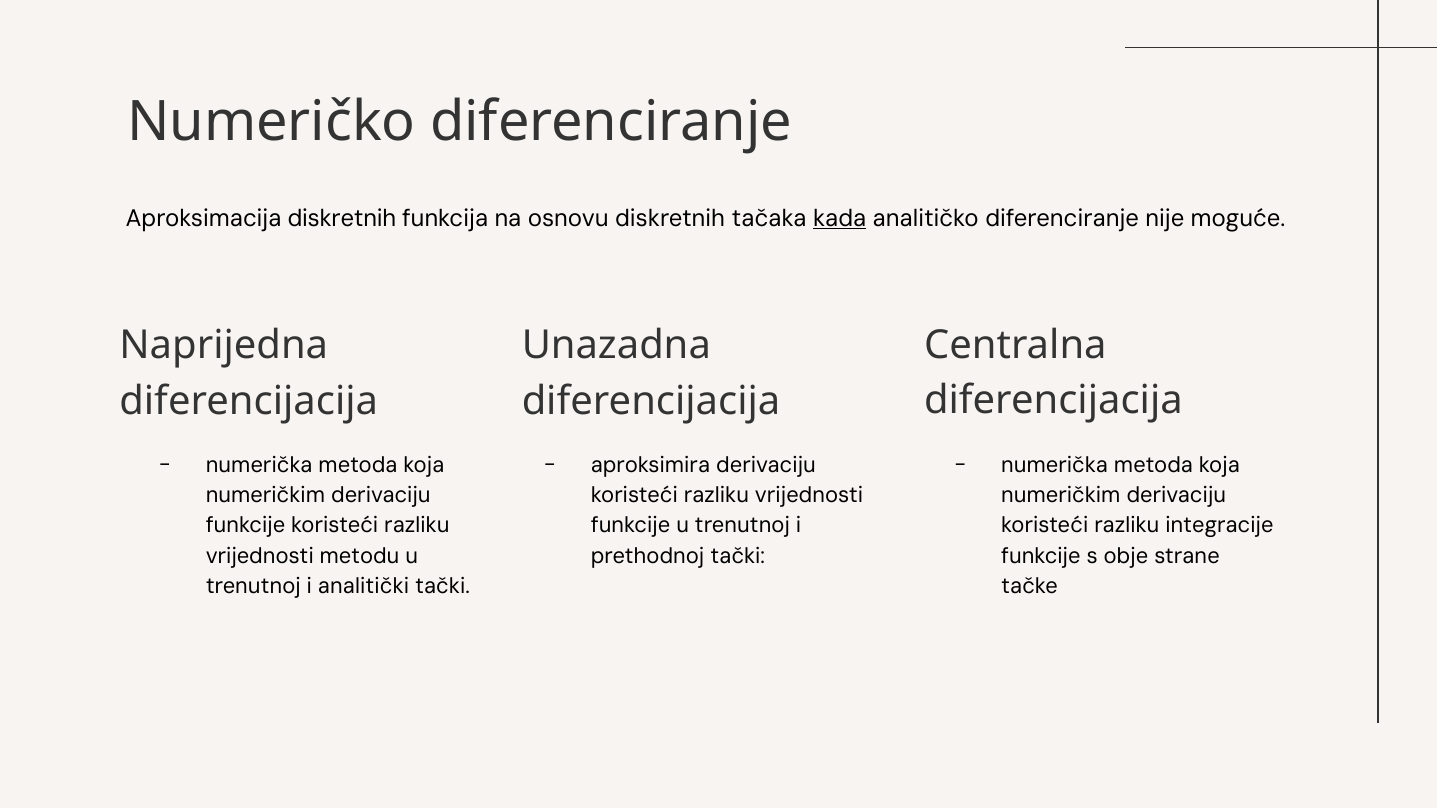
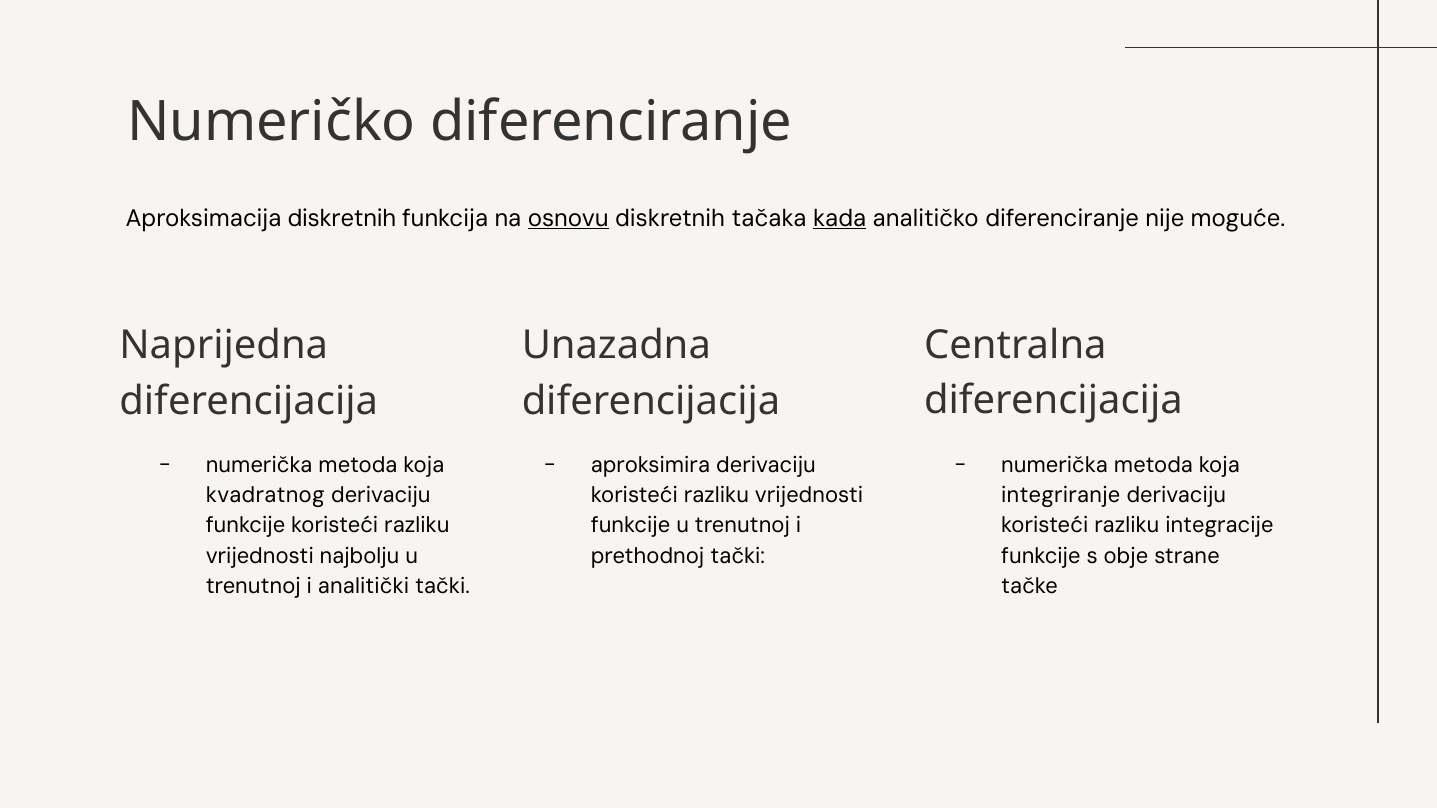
osnovu underline: none -> present
numeričkim at (265, 496): numeričkim -> kvadratnog
numeričkim at (1061, 496): numeričkim -> integriranje
metodu: metodu -> najbolju
